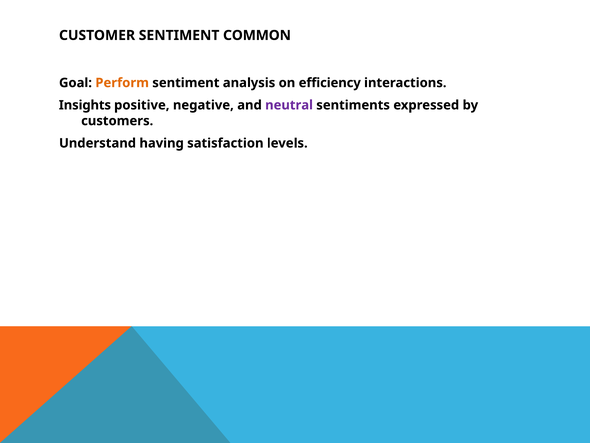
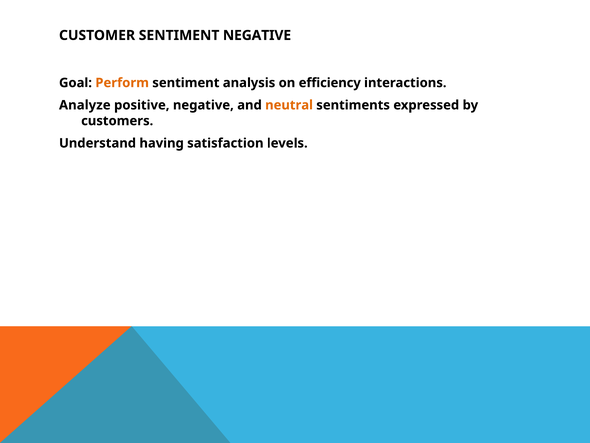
SENTIMENT COMMON: COMMON -> NEGATIVE
Insights: Insights -> Analyze
neutral colour: purple -> orange
